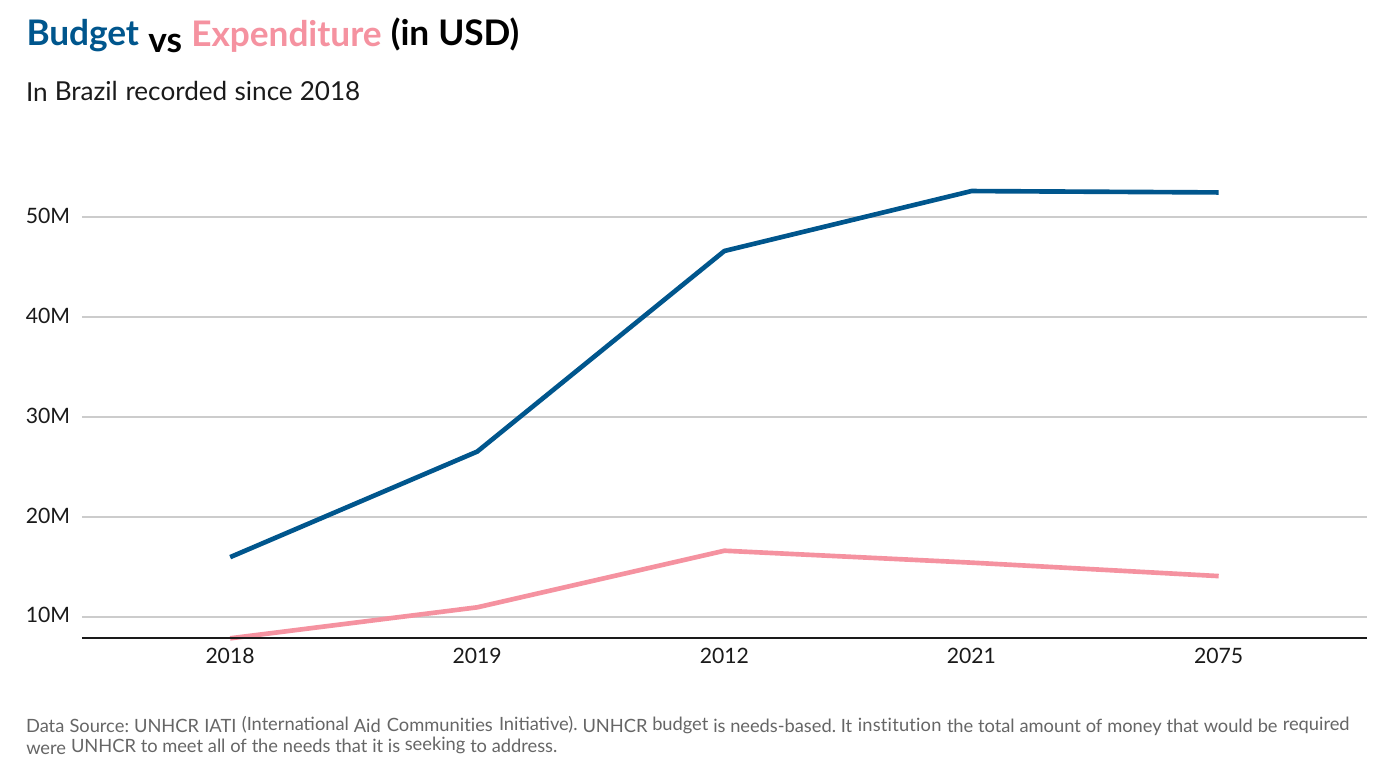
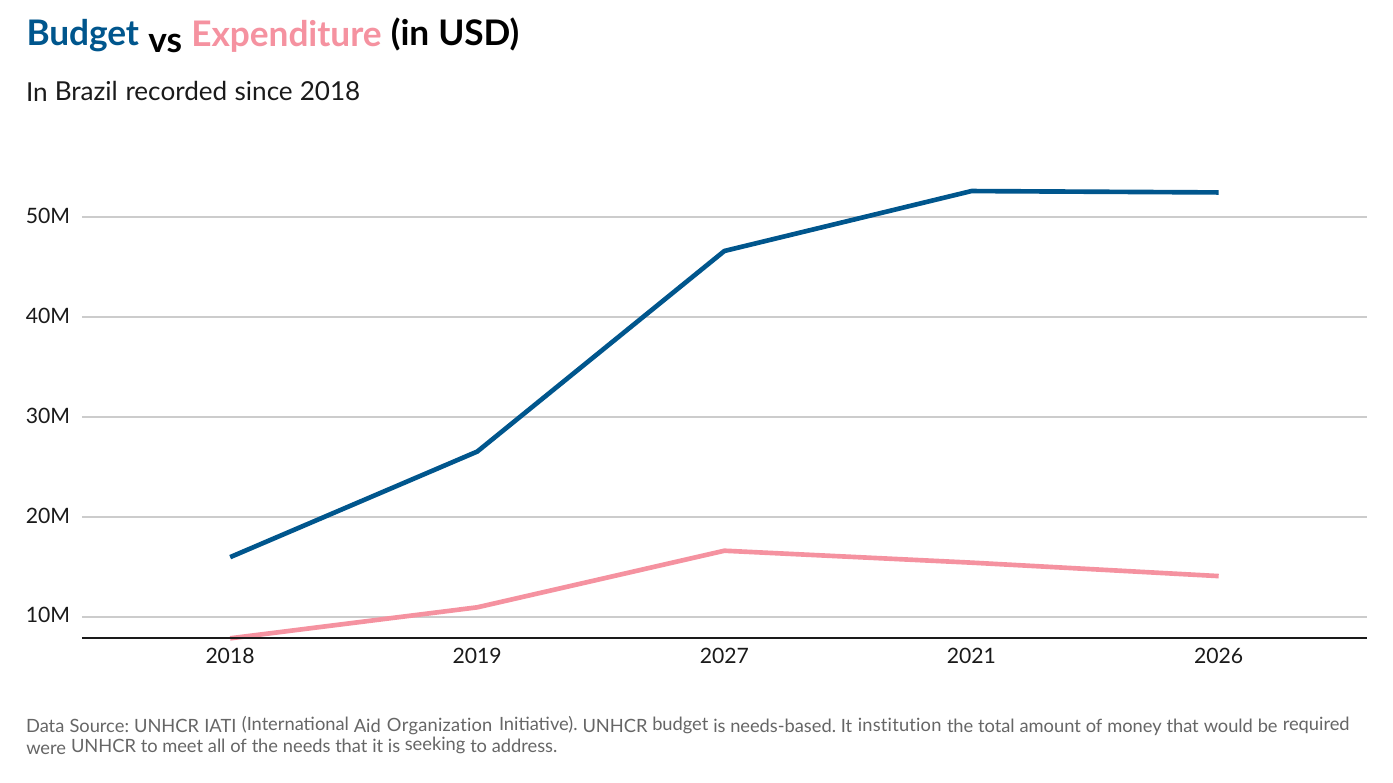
2012: 2012 -> 2027
2075: 2075 -> 2026
Communities: Communities -> Organization
